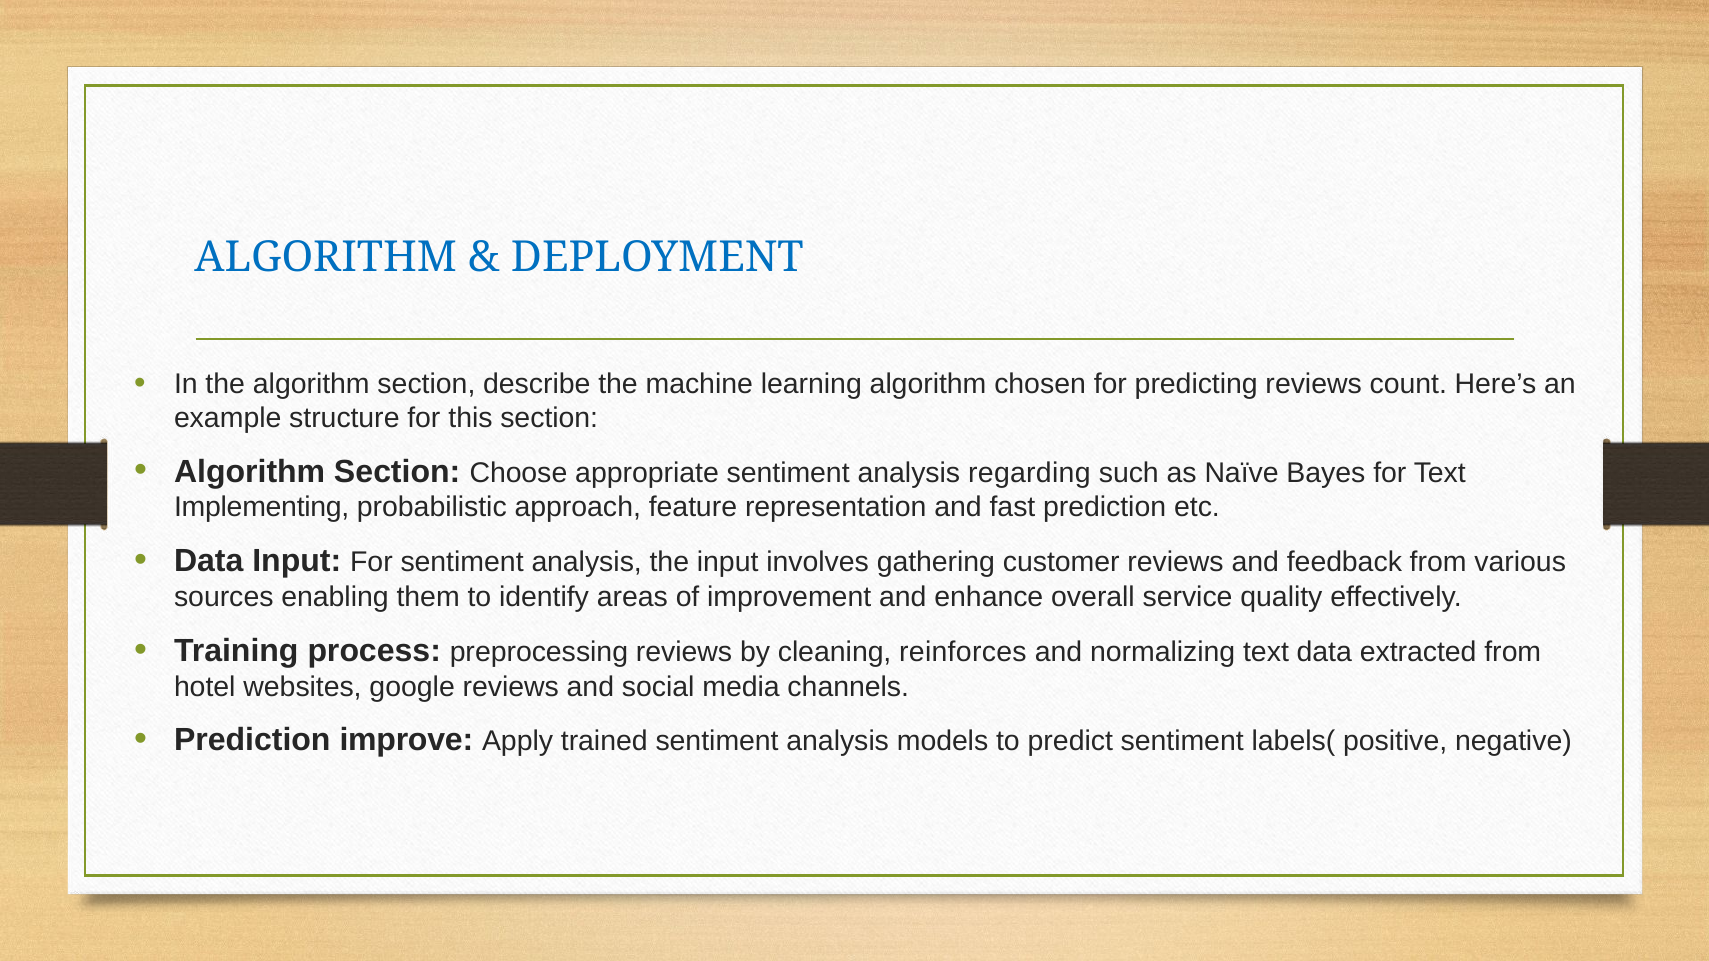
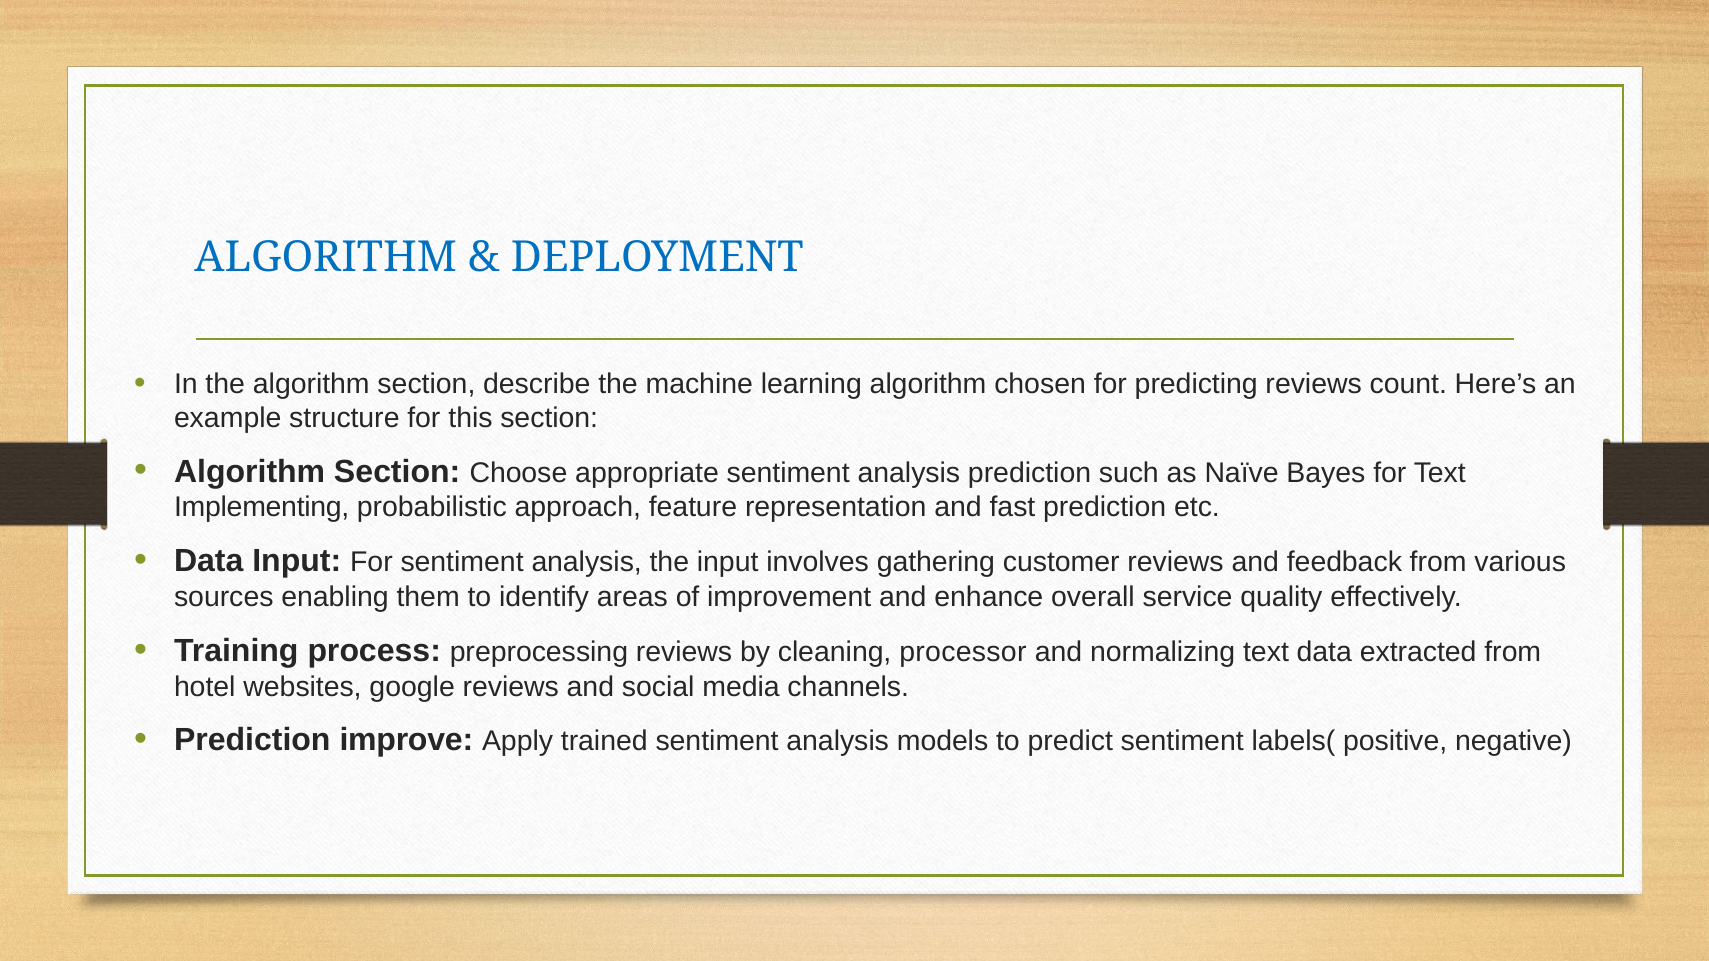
analysis regarding: regarding -> prediction
reinforces: reinforces -> processor
